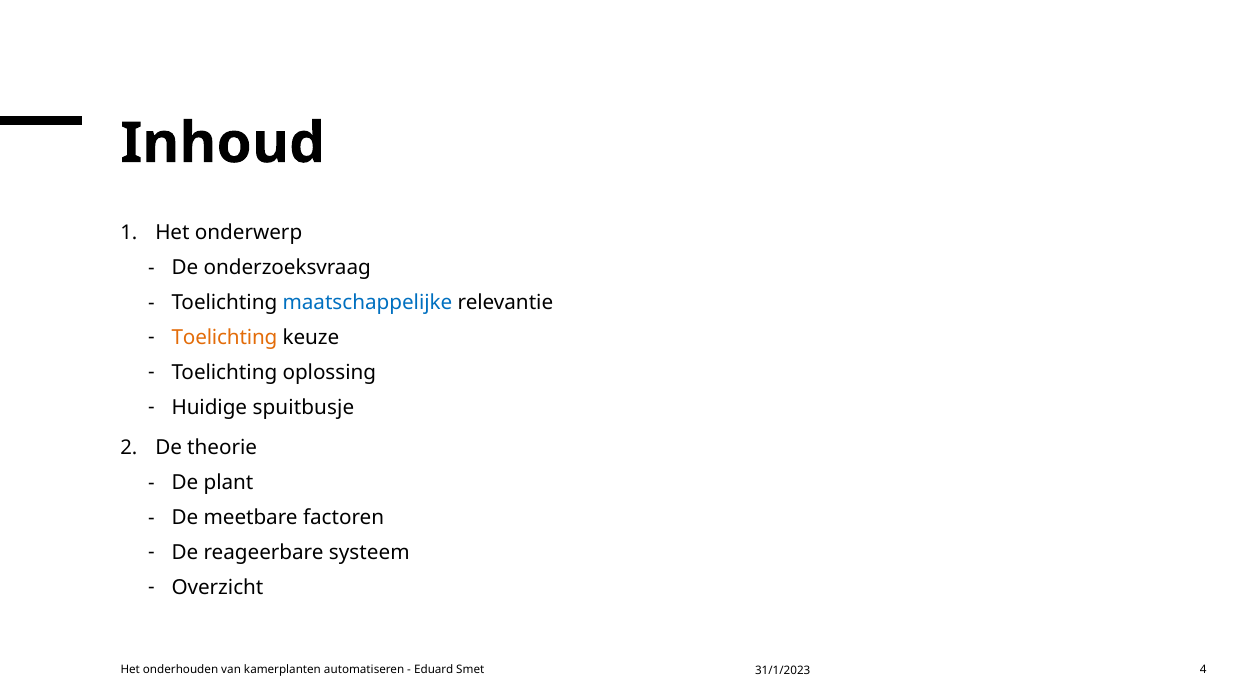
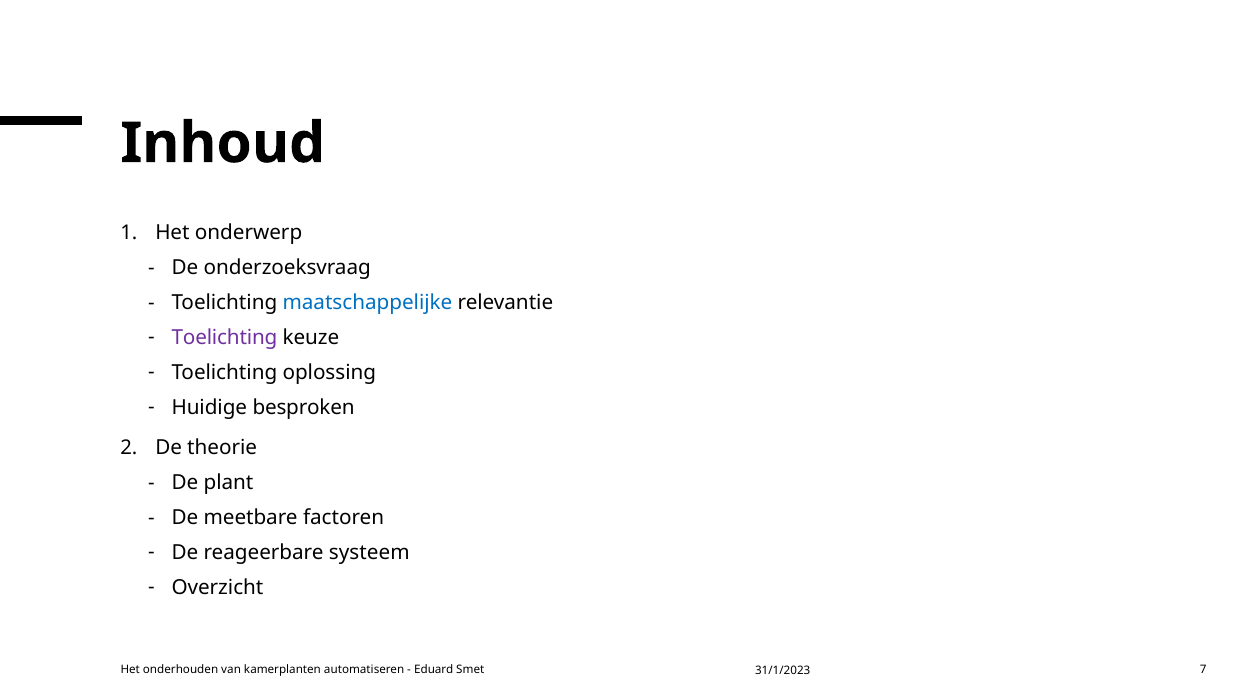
Toelichting at (224, 338) colour: orange -> purple
spuitbusje: spuitbusje -> besproken
4: 4 -> 7
